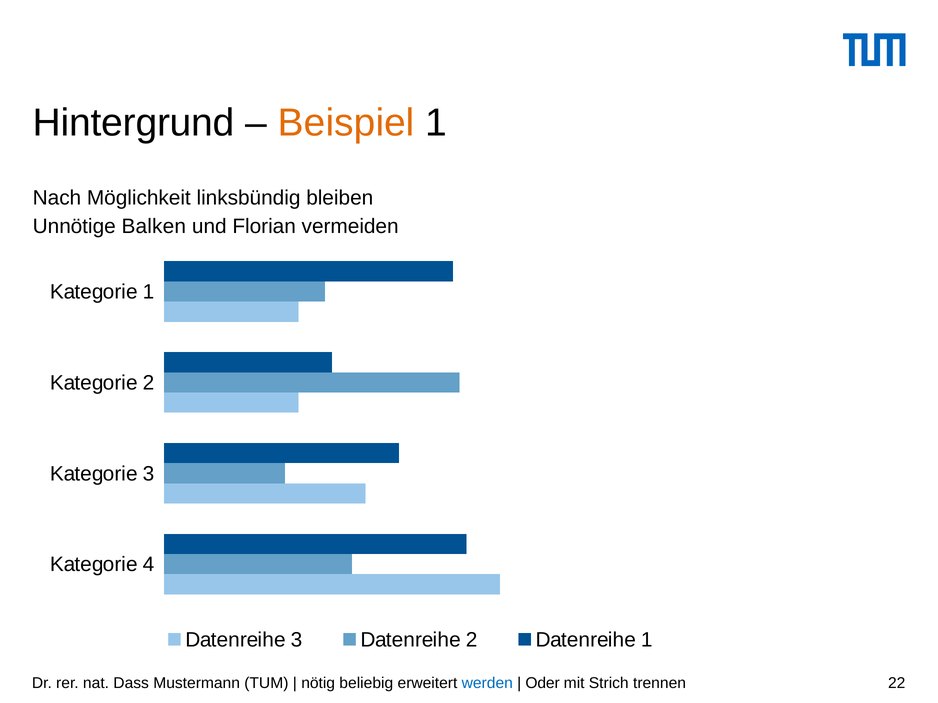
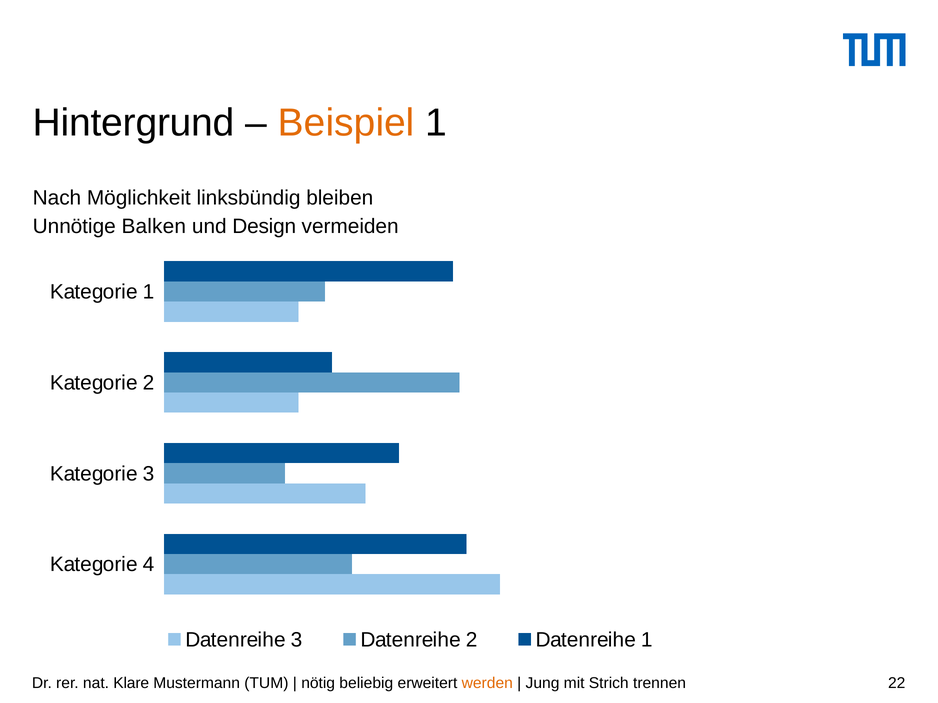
Florian: Florian -> Design
Dass: Dass -> Klare
werden colour: blue -> orange
Oder: Oder -> Jung
